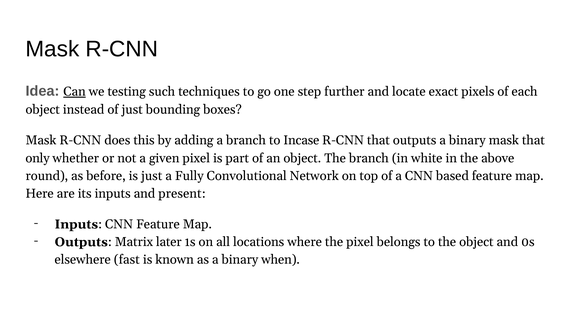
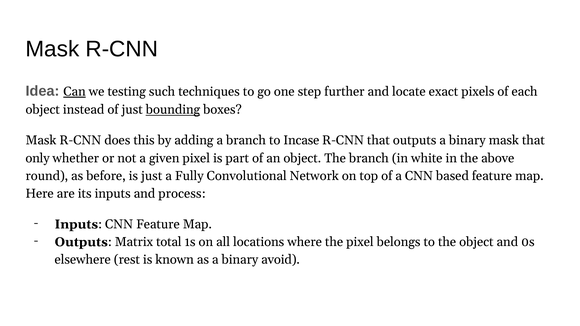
bounding underline: none -> present
present: present -> process
later: later -> total
fast: fast -> rest
when: when -> avoid
